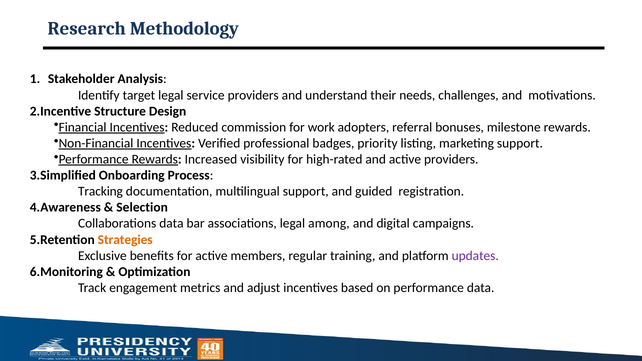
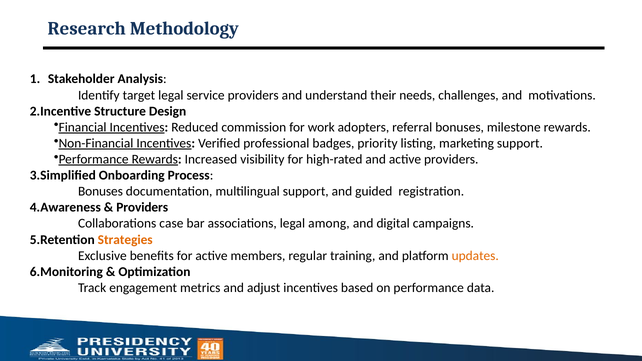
Tracking at (100, 191): Tracking -> Bonuses
Selection at (142, 208): Selection -> Providers
Collaborations data: data -> case
updates colour: purple -> orange
